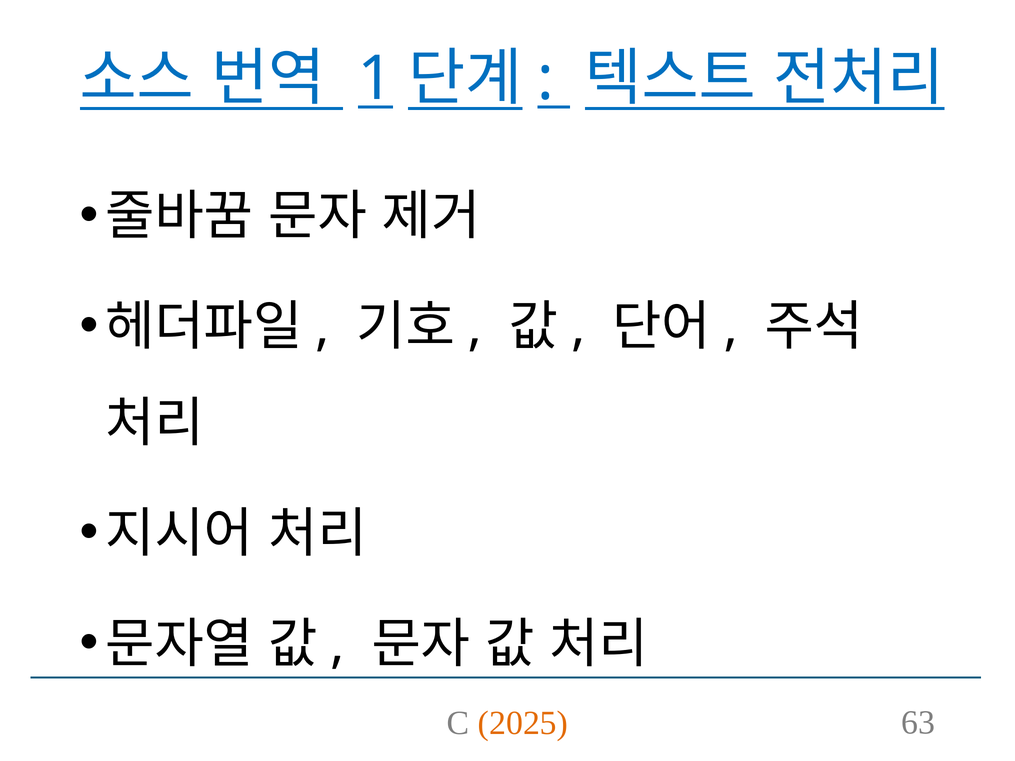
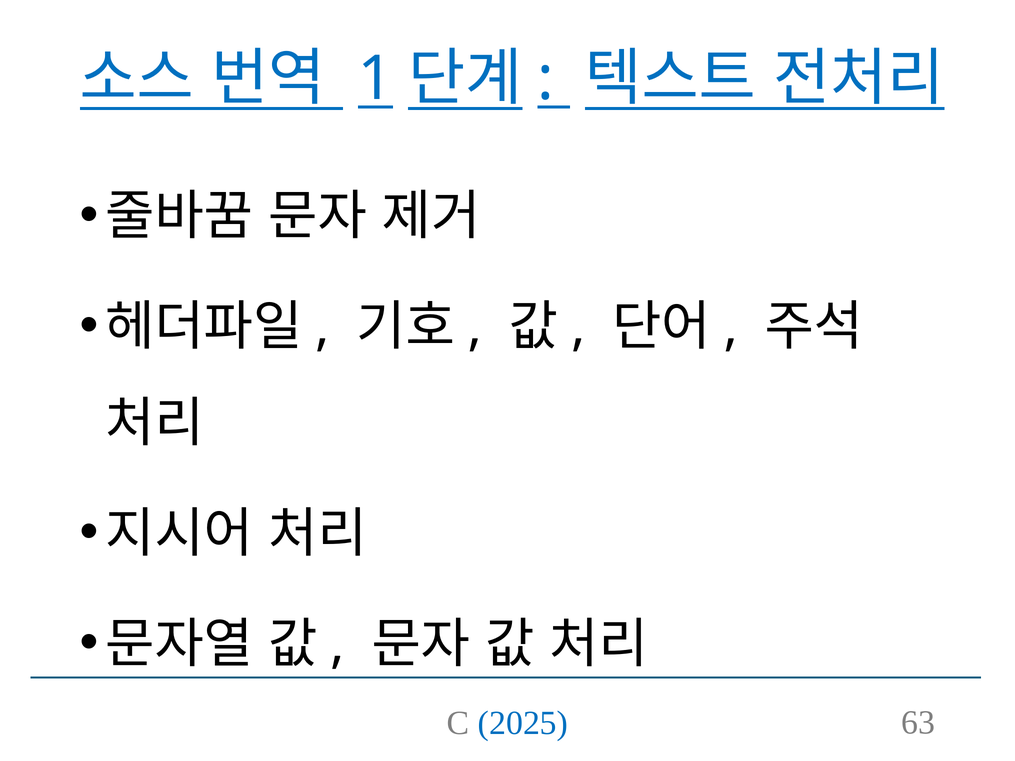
2025 colour: orange -> blue
